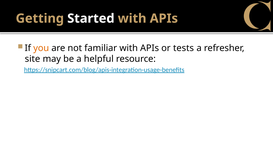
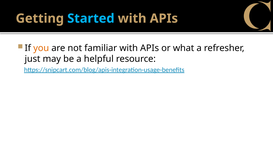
Started colour: white -> light blue
tests: tests -> what
site: site -> just
